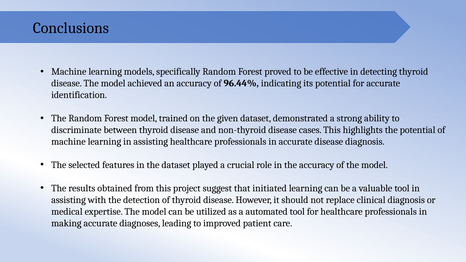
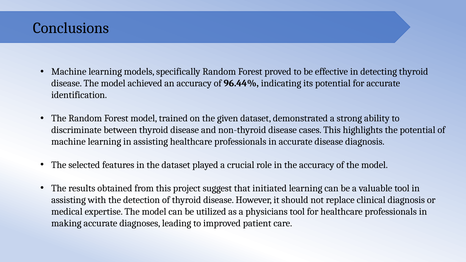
automated: automated -> physicians
